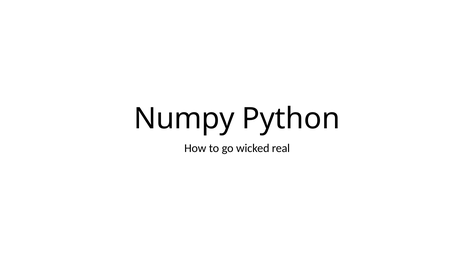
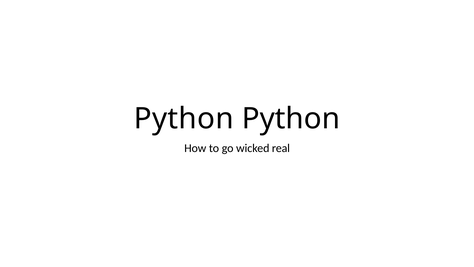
Numpy at (184, 118): Numpy -> Python
